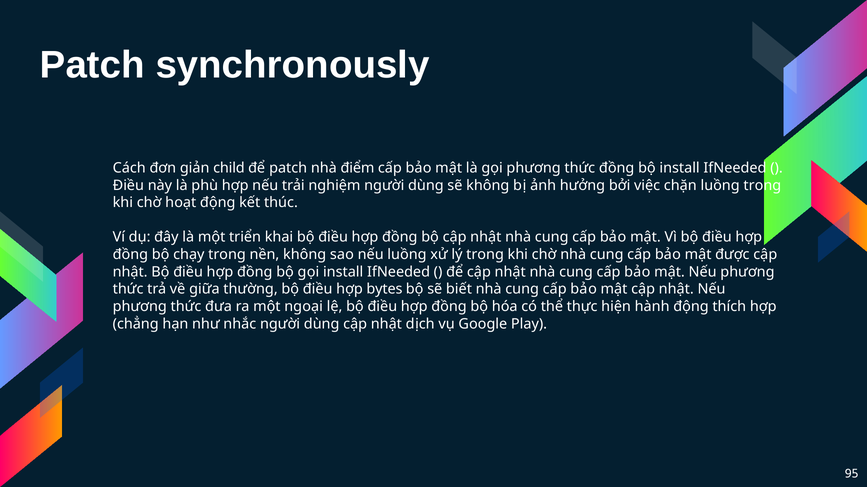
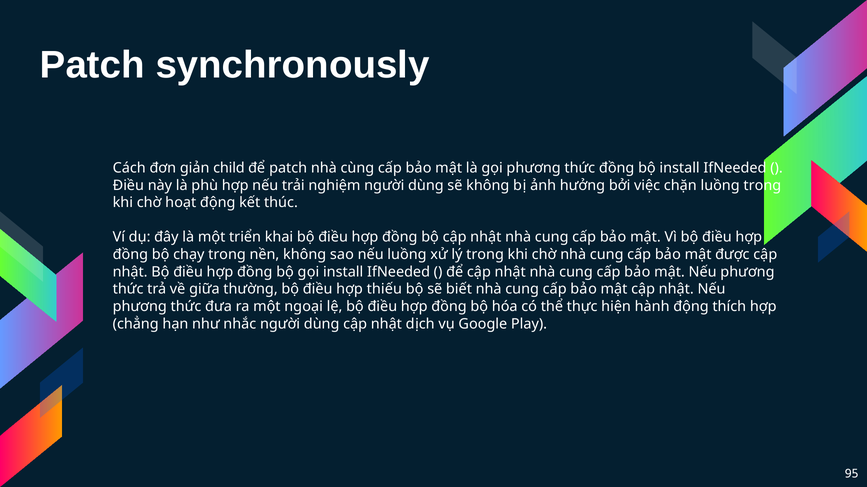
điểm: điểm -> cùng
bytes: bytes -> thiếu
